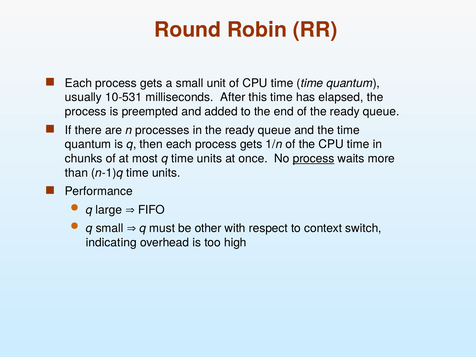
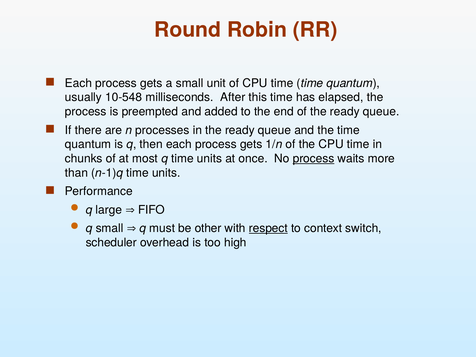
10-531: 10-531 -> 10-548
respect underline: none -> present
indicating: indicating -> scheduler
